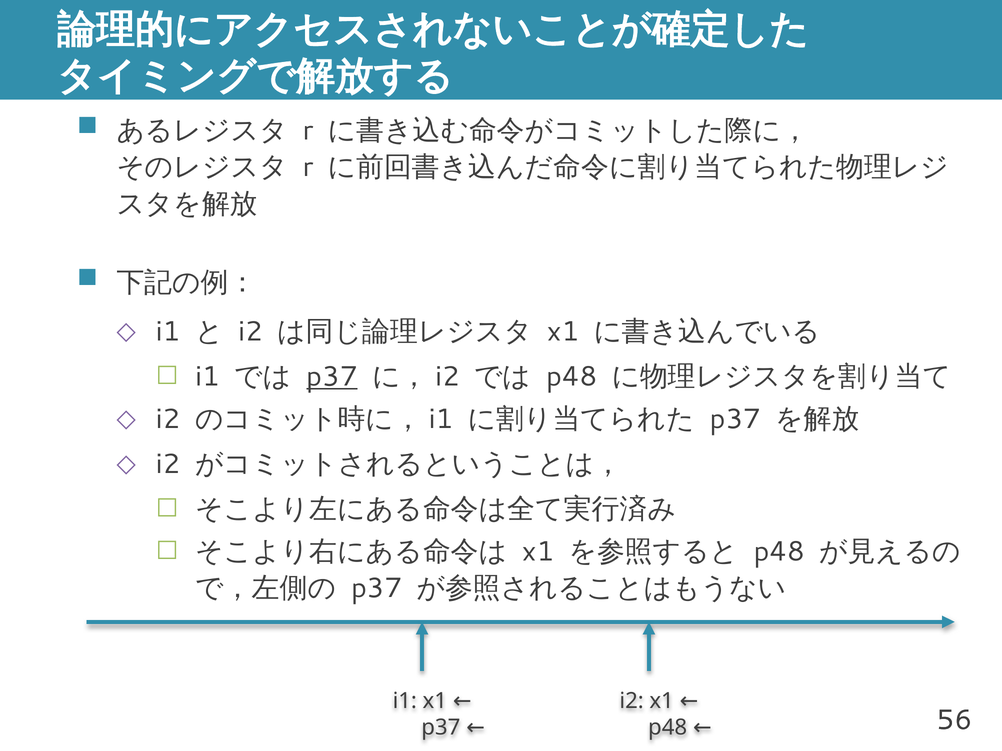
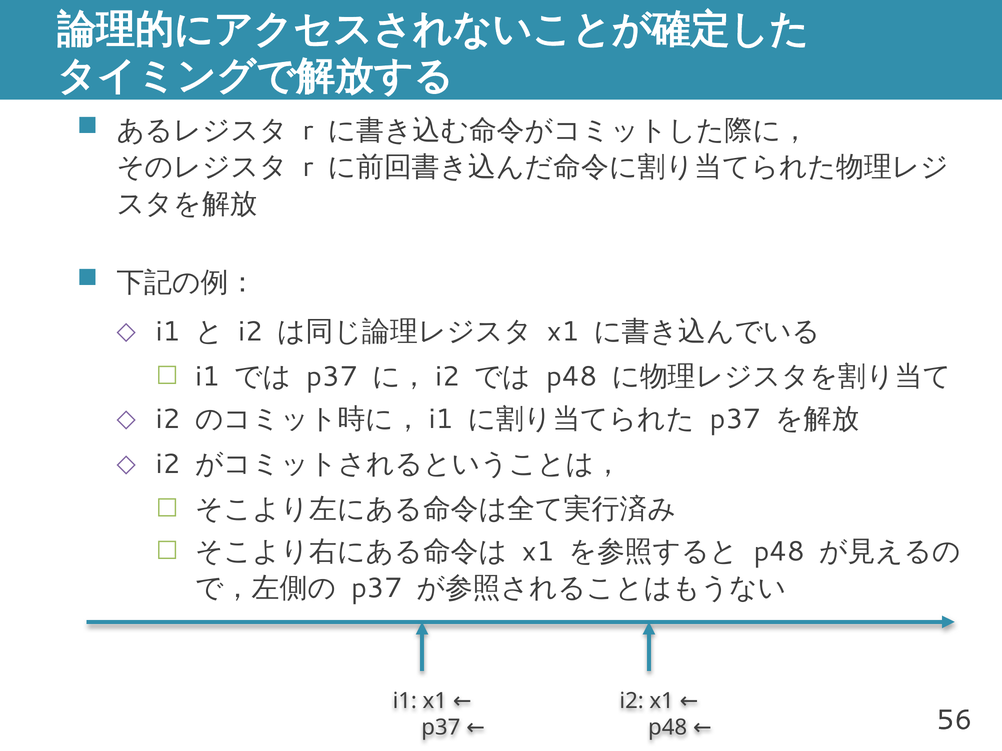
p37 at (332, 377) underline: present -> none
